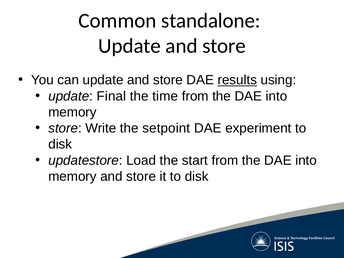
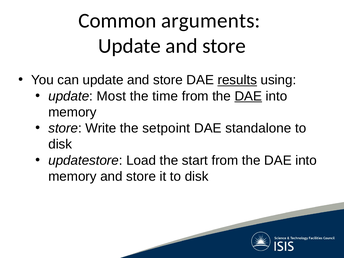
standalone: standalone -> arguments
Final: Final -> Most
DAE at (248, 96) underline: none -> present
experiment: experiment -> standalone
